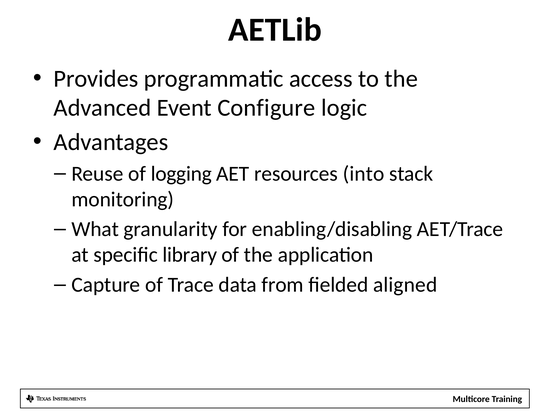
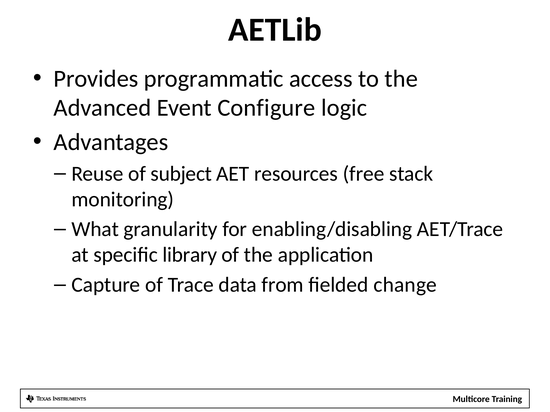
logging: logging -> subject
into: into -> free
aligned: aligned -> change
